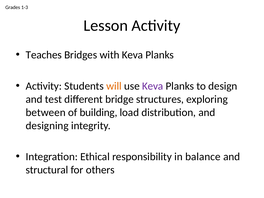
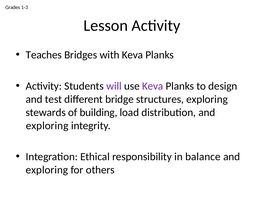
will colour: orange -> purple
between: between -> stewards
designing at (47, 126): designing -> exploring
structural at (47, 170): structural -> exploring
